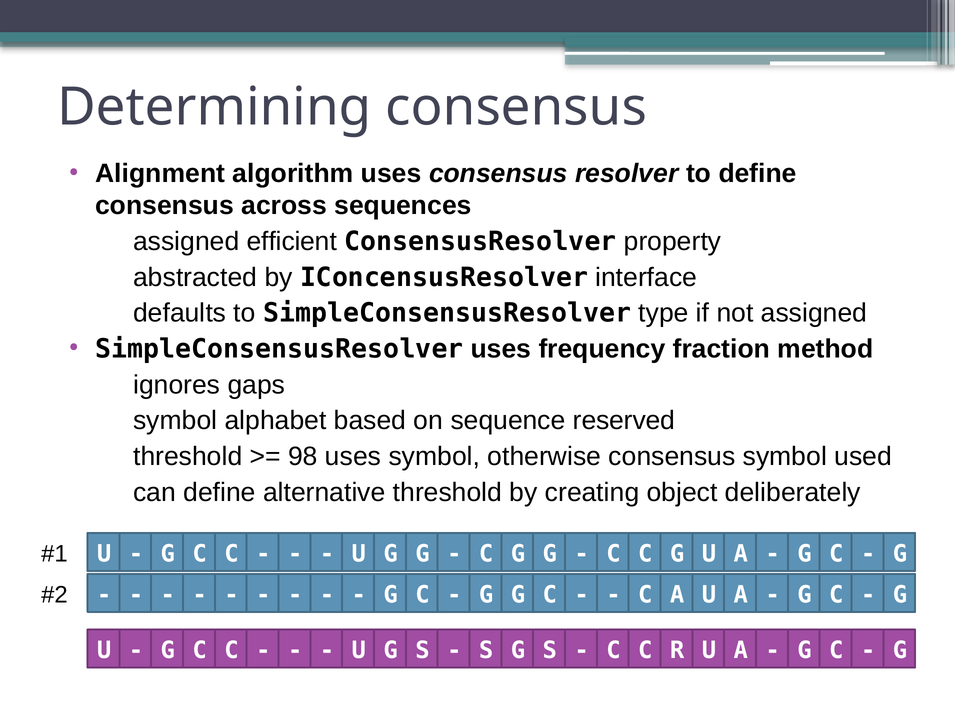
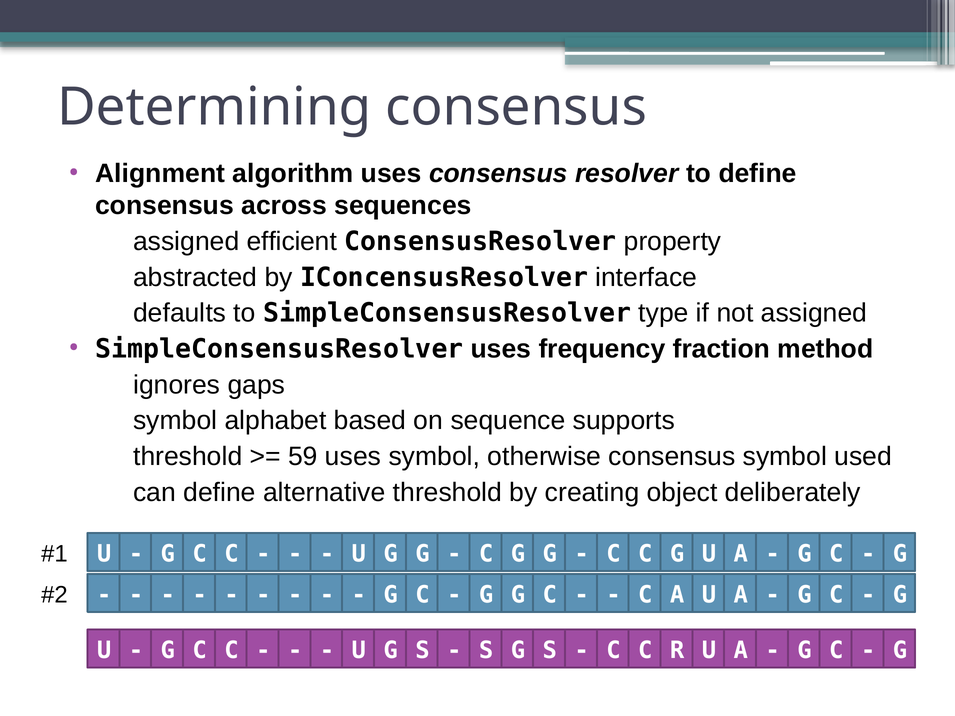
reserved: reserved -> supports
98: 98 -> 59
